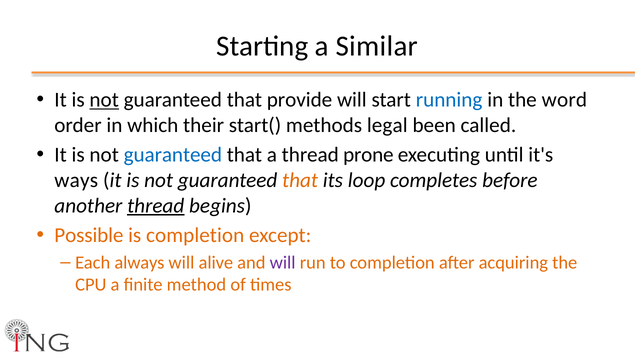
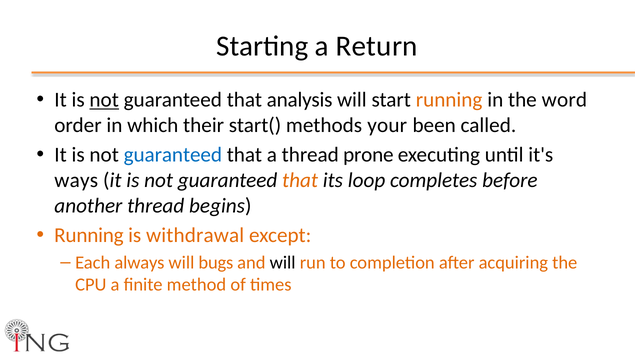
Similar: Similar -> Return
provide: provide -> analysis
running at (449, 100) colour: blue -> orange
legal: legal -> your
thread at (156, 206) underline: present -> none
Possible at (89, 236): Possible -> Running
is completion: completion -> withdrawal
alive: alive -> bugs
will at (283, 263) colour: purple -> black
